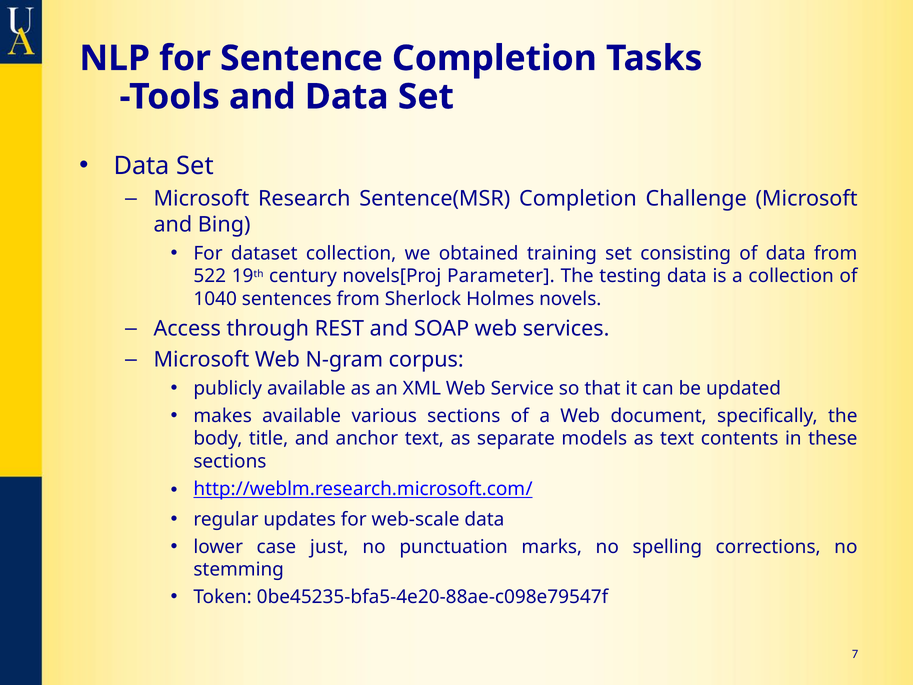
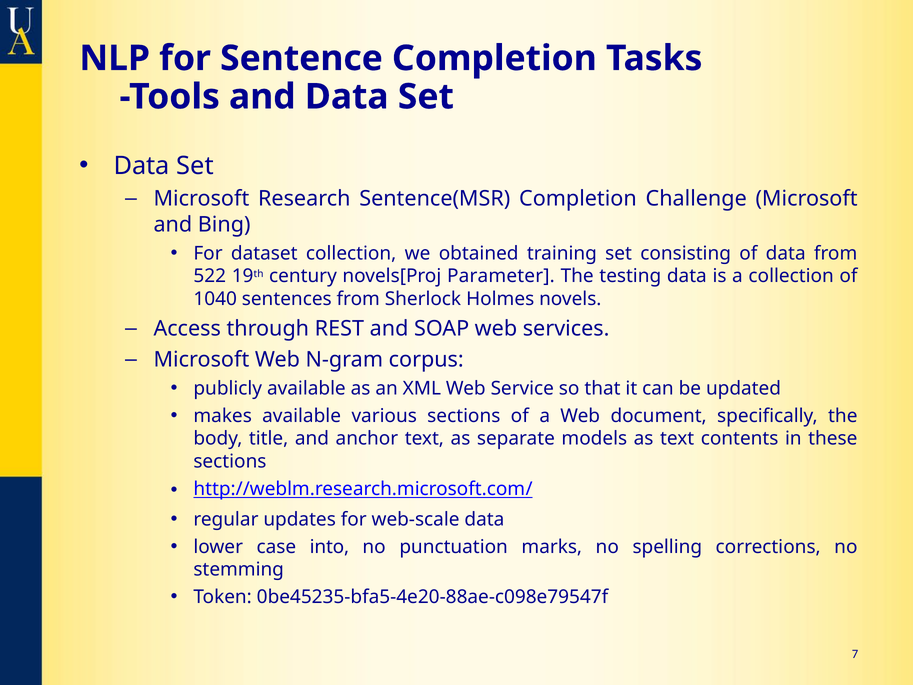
just: just -> into
